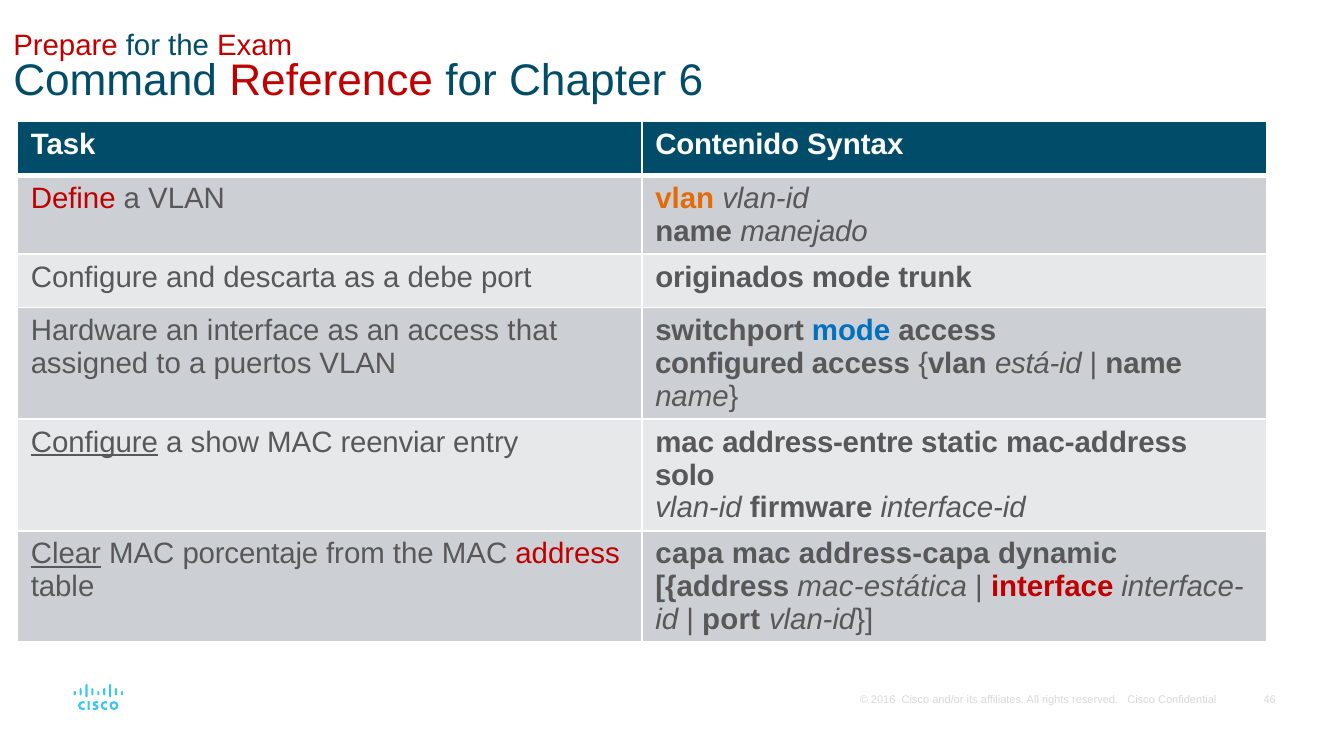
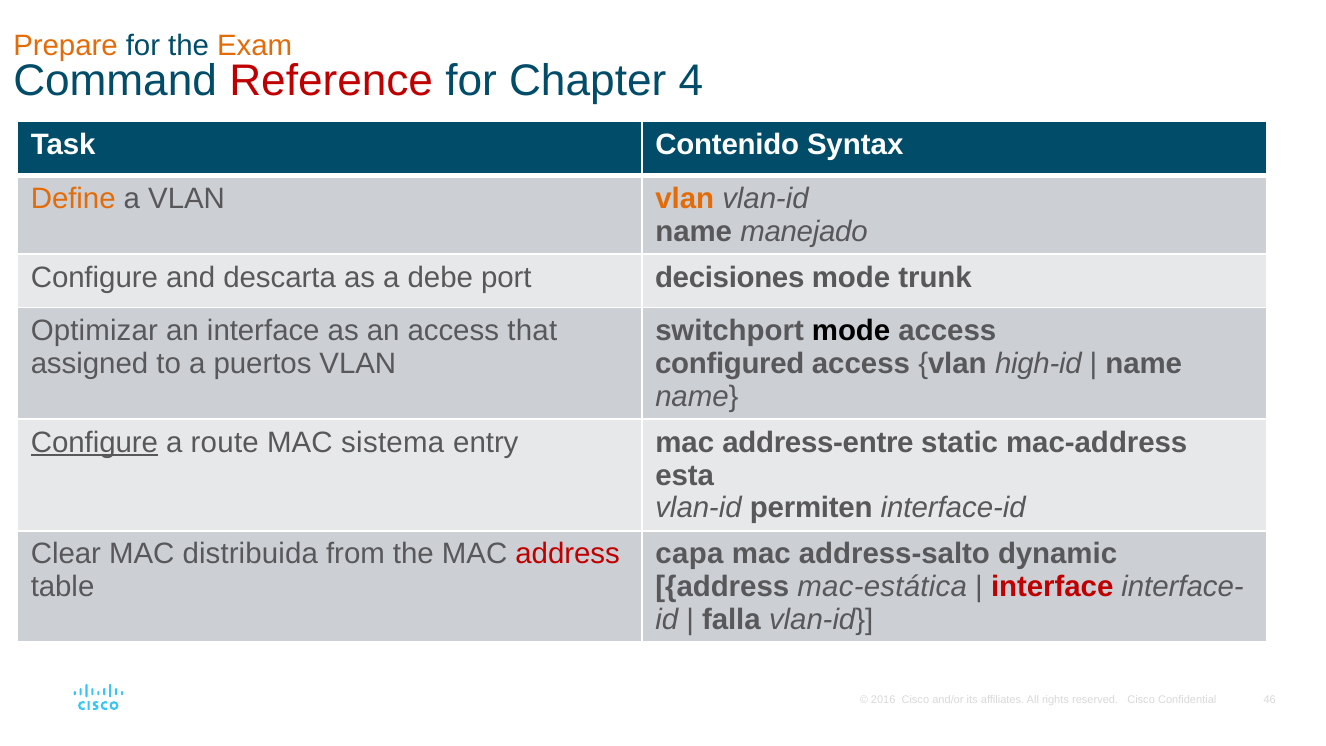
Prepare colour: red -> orange
Exam colour: red -> orange
6: 6 -> 4
Define colour: red -> orange
originados: originados -> decisiones
Hardware: Hardware -> Optimizar
mode at (851, 331) colour: blue -> black
está-id: está-id -> high-id
show: show -> route
reenviar: reenviar -> sistema
solo: solo -> esta
firmware: firmware -> permiten
Clear underline: present -> none
porcentaje: porcentaje -> distribuida
address-capa: address-capa -> address-salto
port at (731, 620): port -> falla
